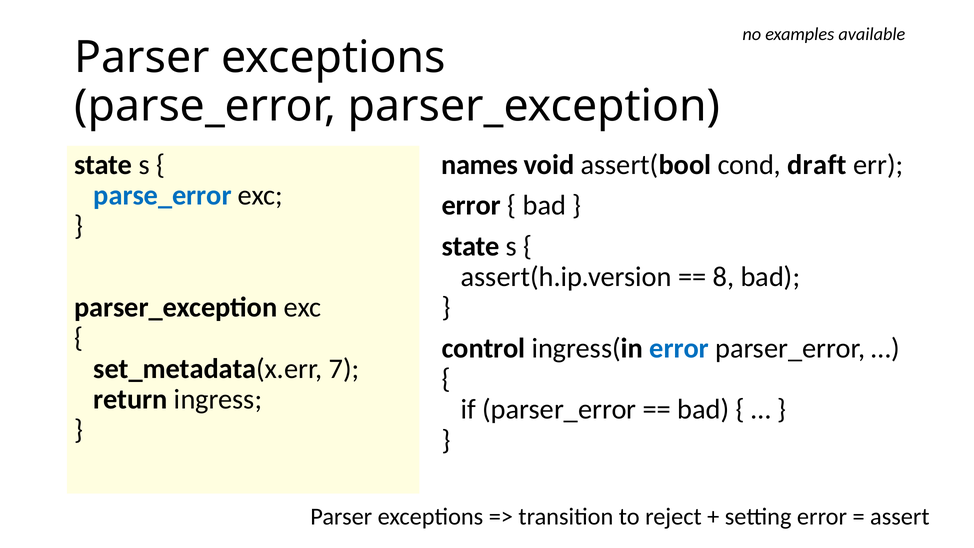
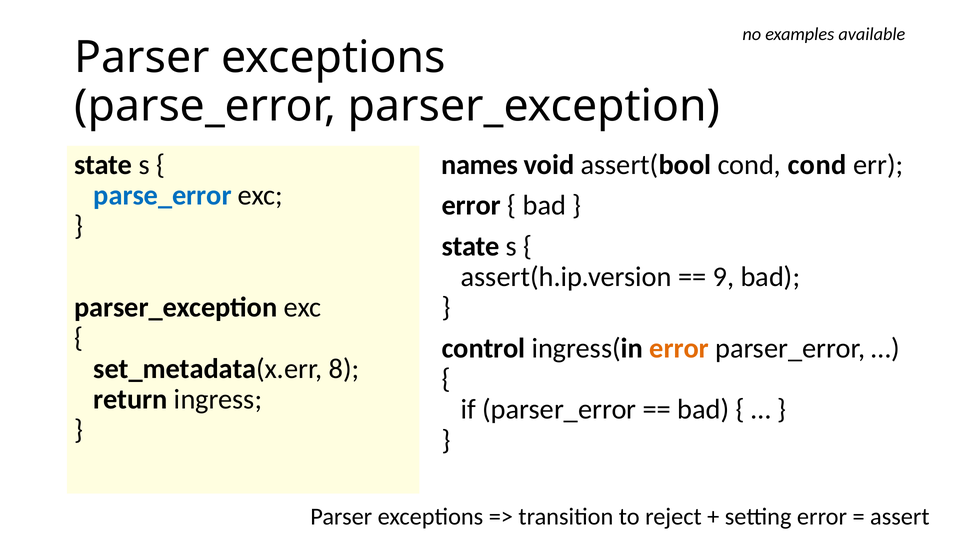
cond draft: draft -> cond
8: 8 -> 9
error at (679, 348) colour: blue -> orange
7: 7 -> 8
